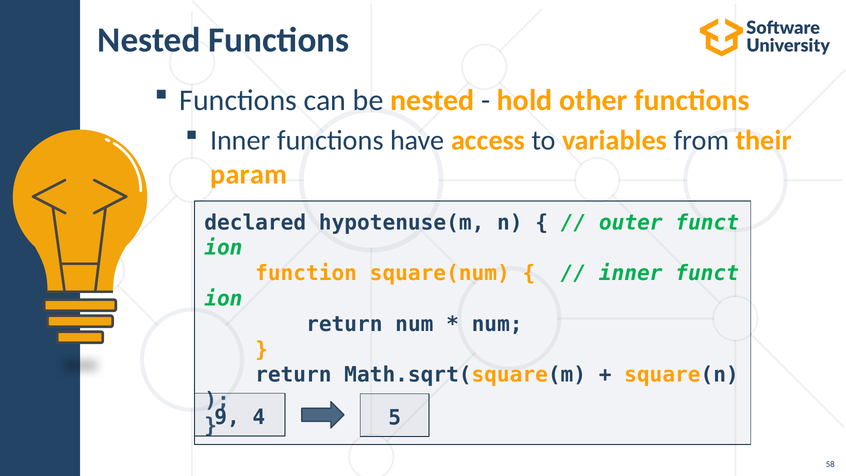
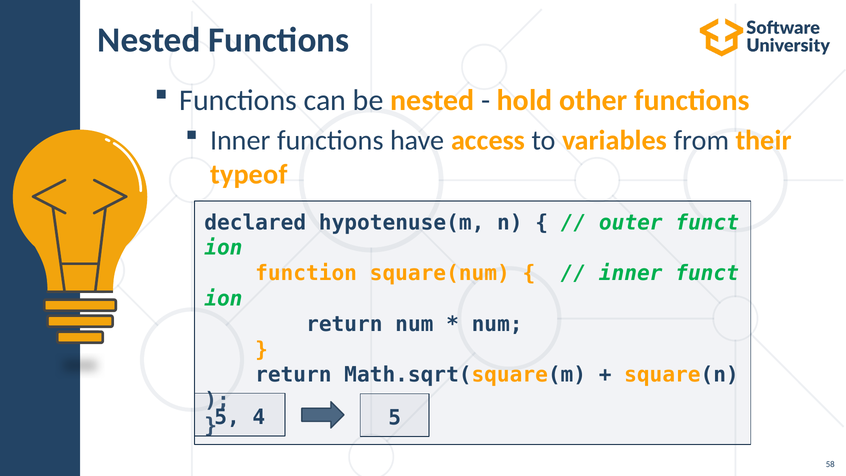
param: param -> typeof
9 at (227, 417): 9 -> 5
